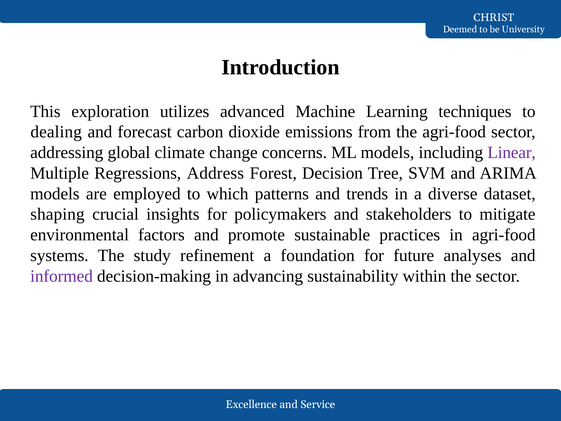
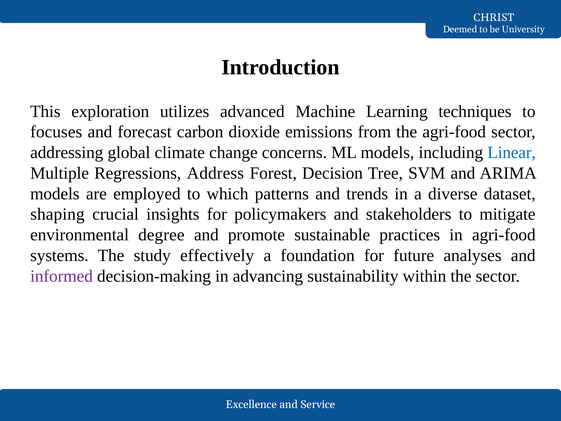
dealing: dealing -> focuses
Linear colour: purple -> blue
factors: factors -> degree
refinement: refinement -> effectively
